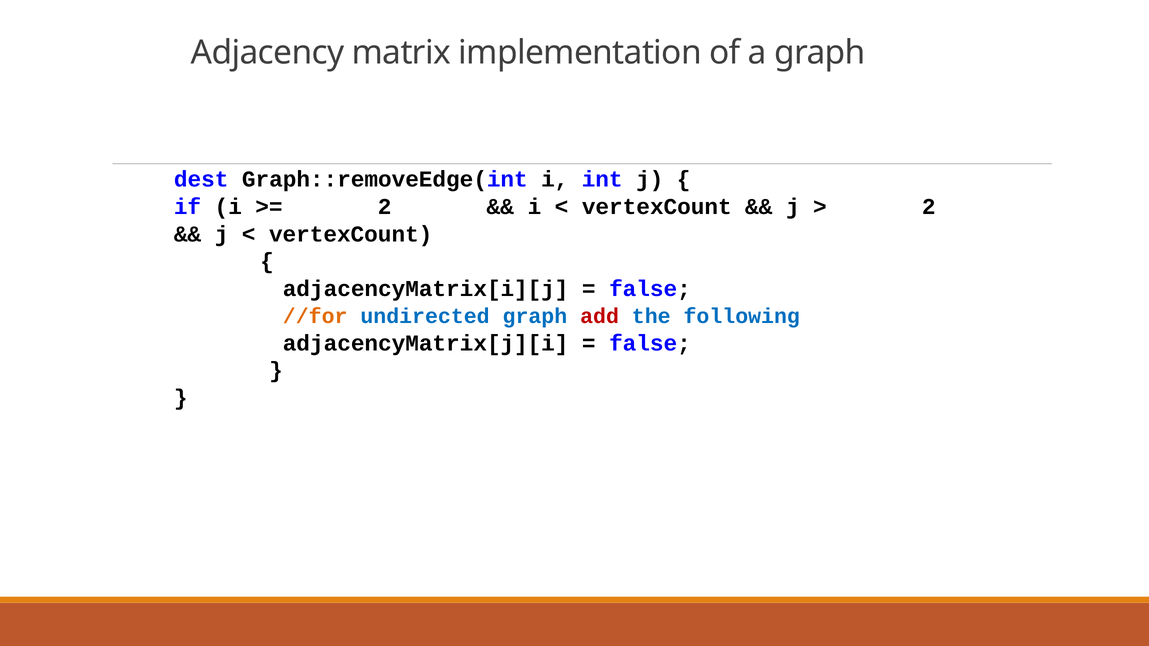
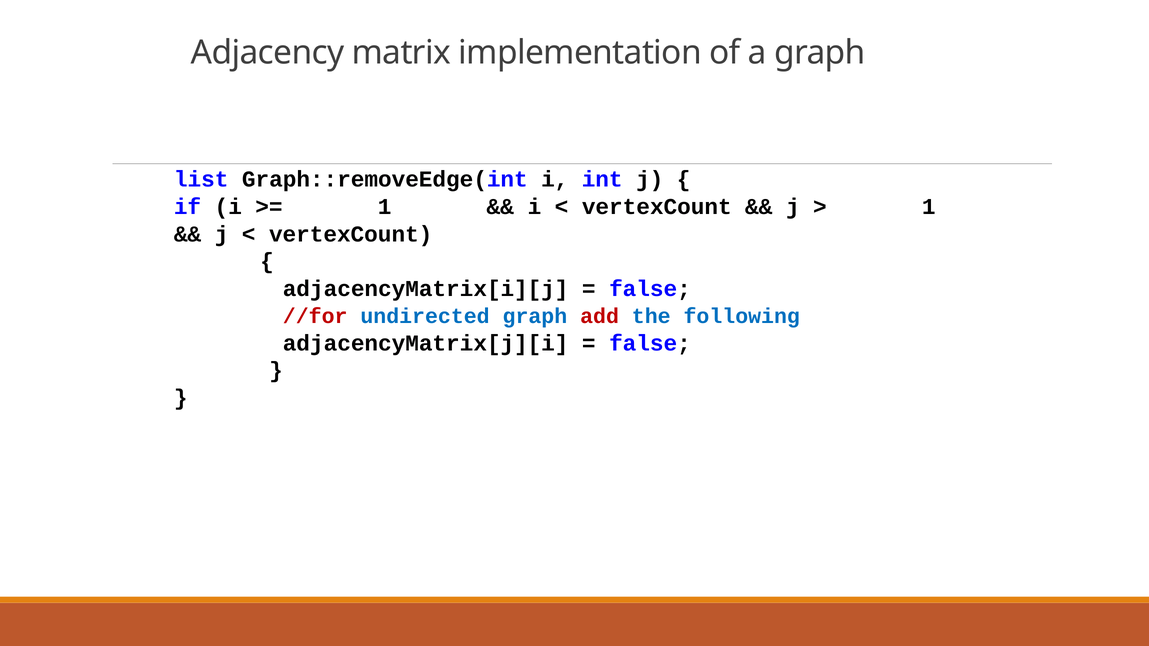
dest: dest -> list
2 at (385, 207): 2 -> 1
2 at (929, 207): 2 -> 1
//for colour: orange -> red
